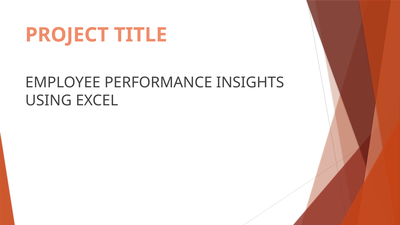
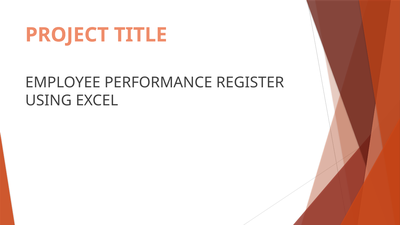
INSIGHTS: INSIGHTS -> REGISTER
